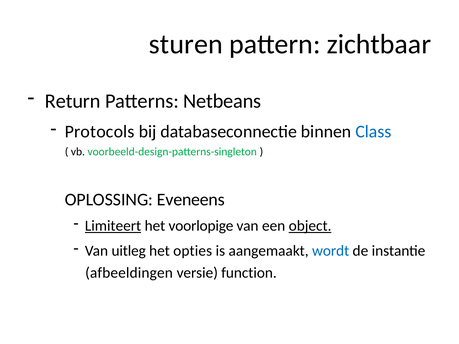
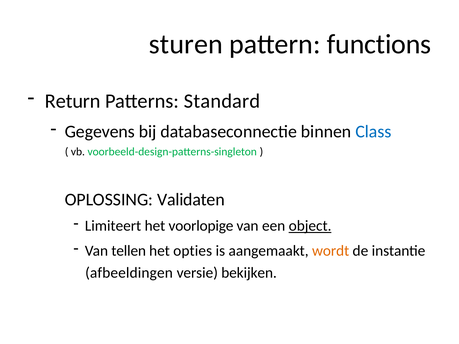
zichtbaar: zichtbaar -> functions
Netbeans: Netbeans -> Standard
Protocols: Protocols -> Gegevens
Eveneens: Eveneens -> Validaten
Limiteert underline: present -> none
uitleg: uitleg -> tellen
wordt colour: blue -> orange
function: function -> bekijken
